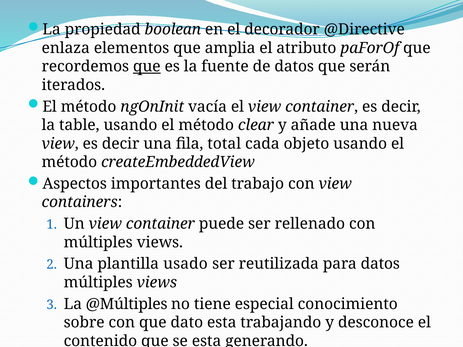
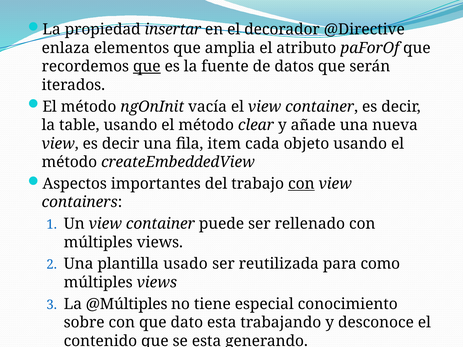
boolean: boolean -> insertar
total: total -> item
con at (301, 184) underline: none -> present
para datos: datos -> como
